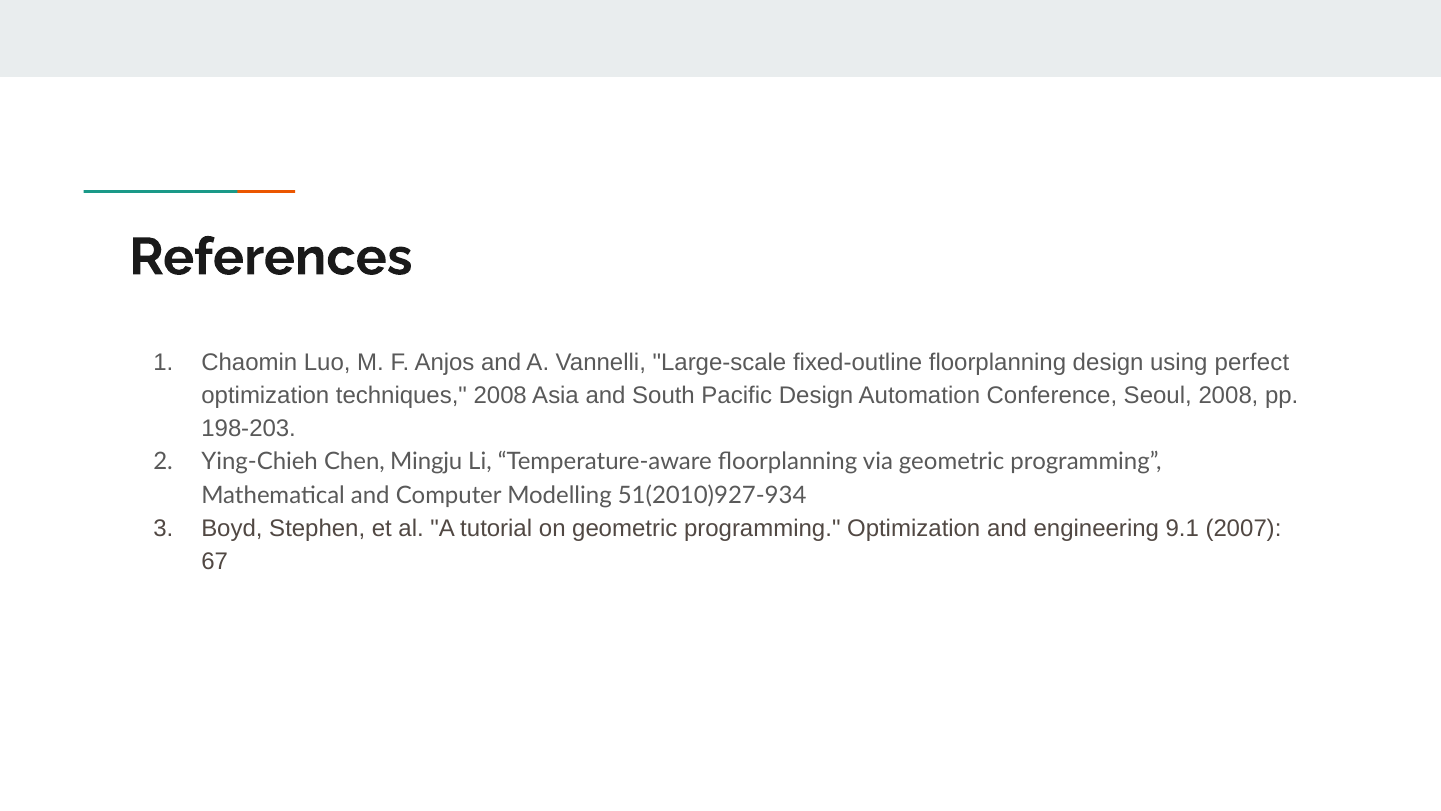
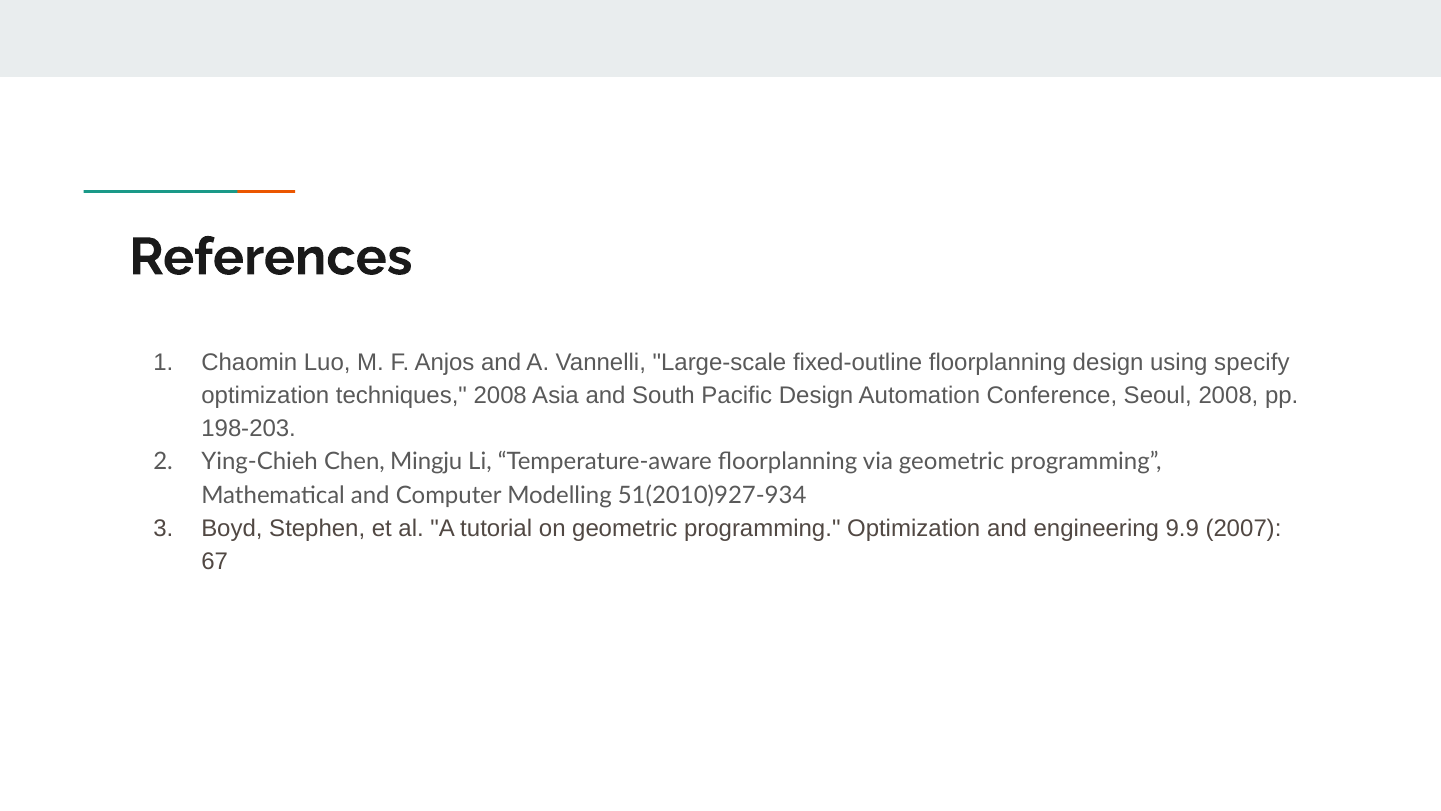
perfect: perfect -> specify
9.1: 9.1 -> 9.9
